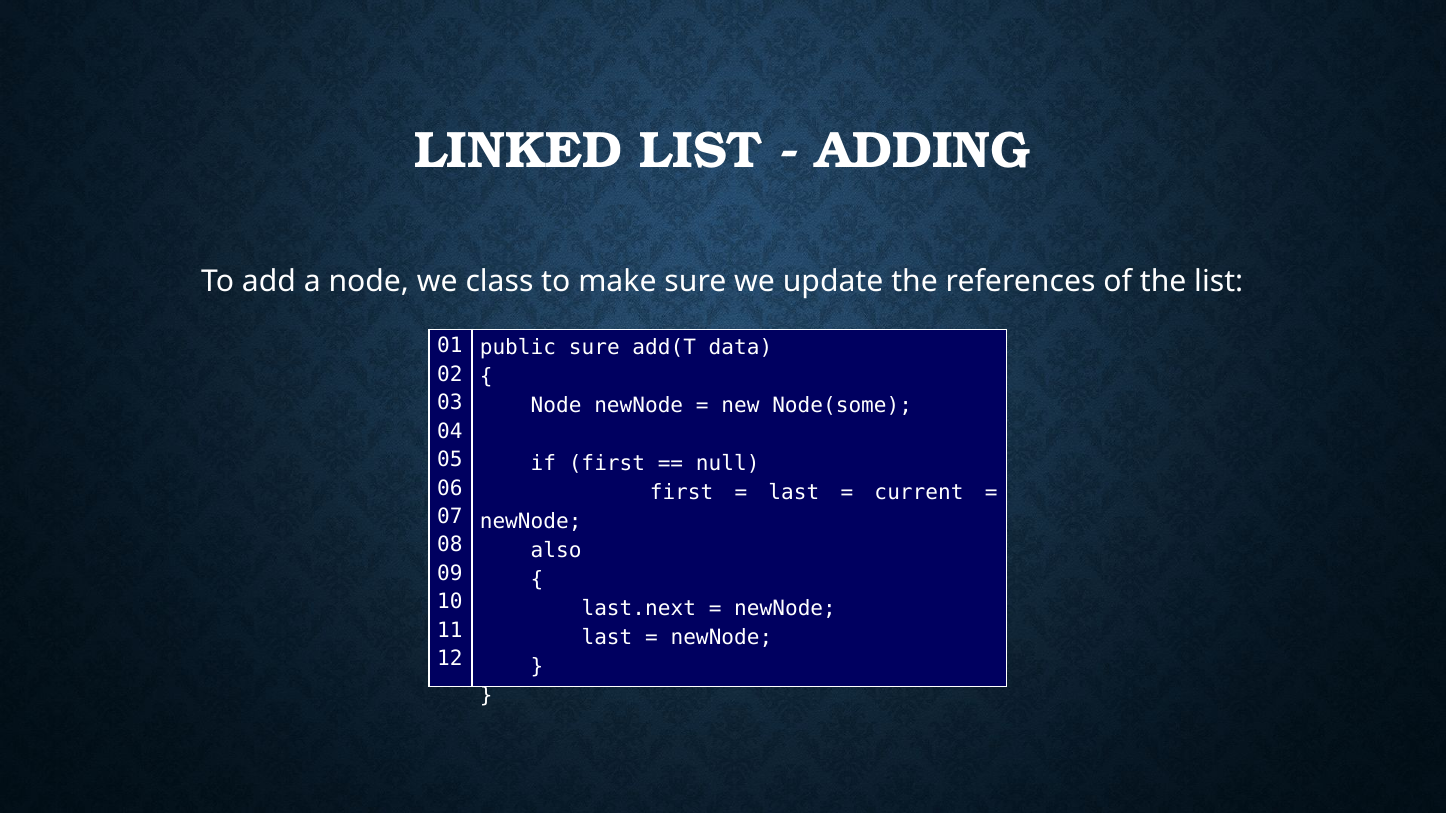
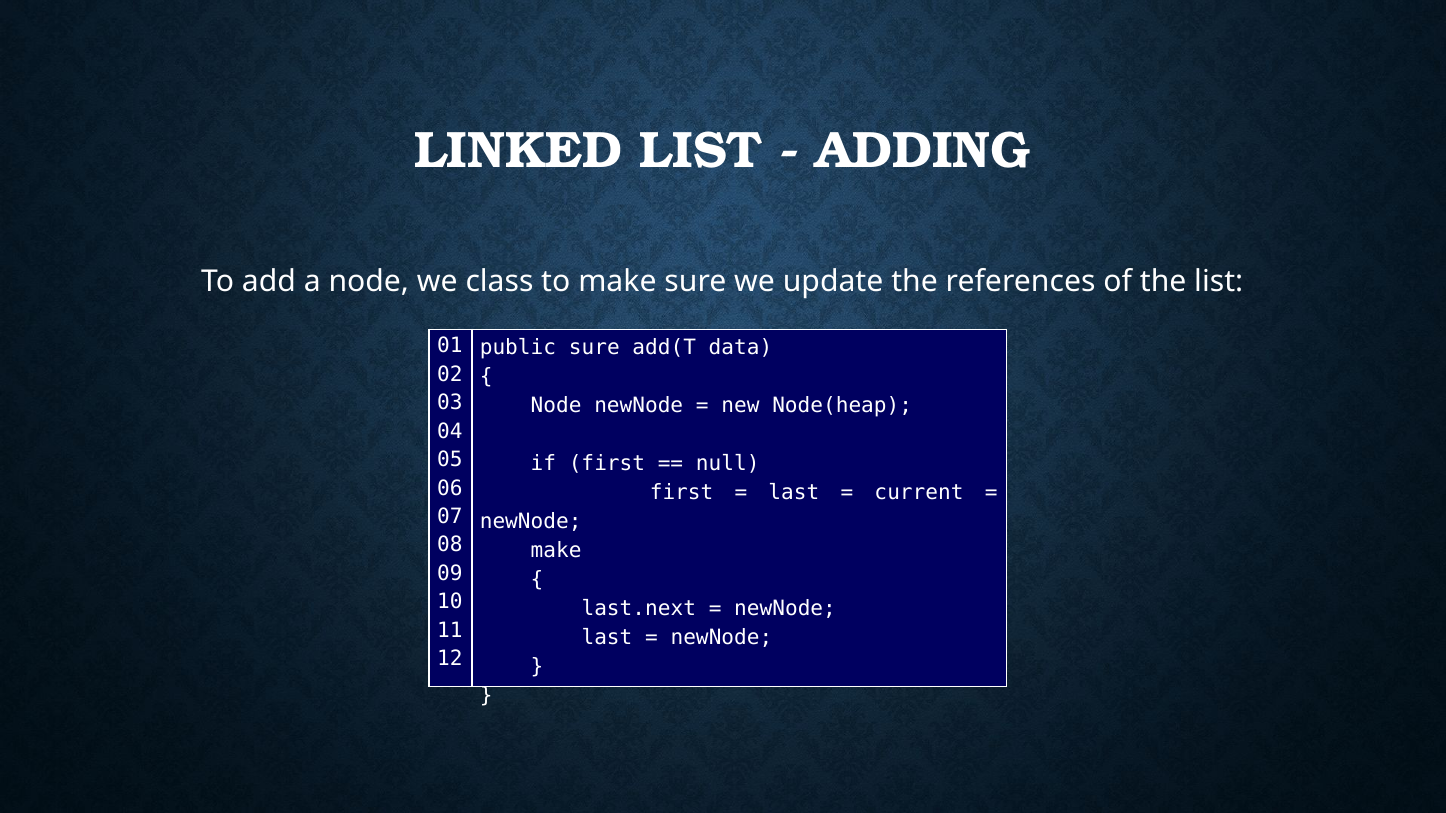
Node(some: Node(some -> Node(heap
also at (556, 551): also -> make
